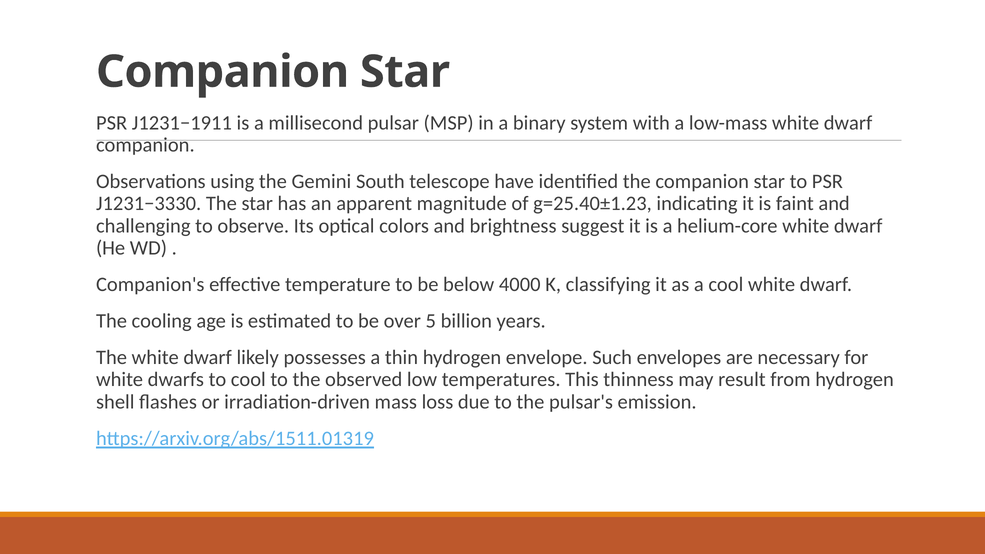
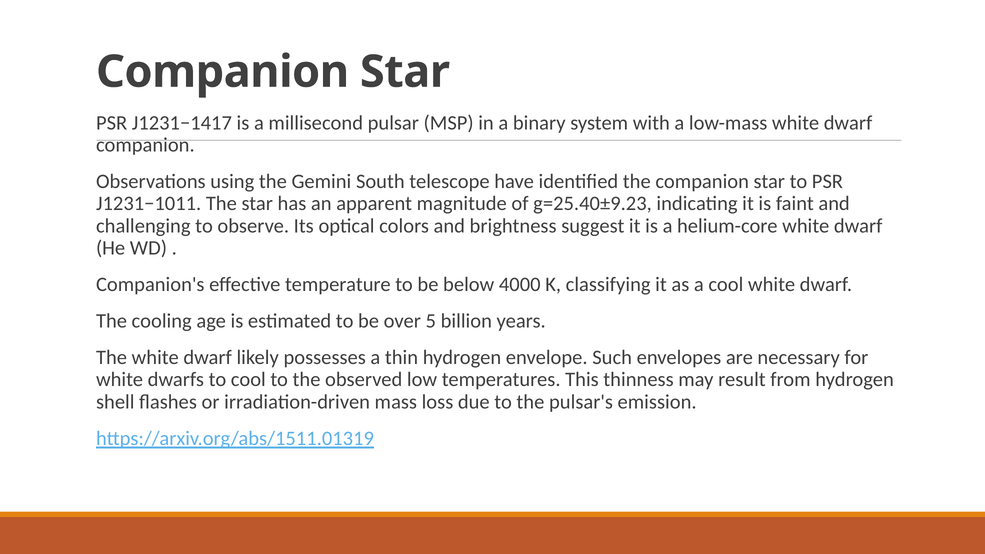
J1231−1911: J1231−1911 -> J1231−1417
J1231−3330: J1231−3330 -> J1231−1011
g=25.40±1.23: g=25.40±1.23 -> g=25.40±9.23
